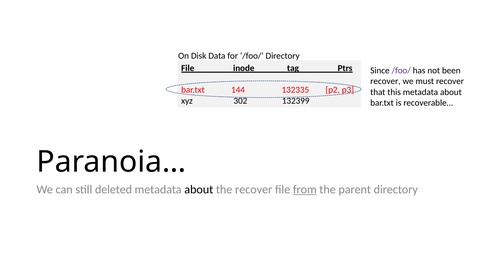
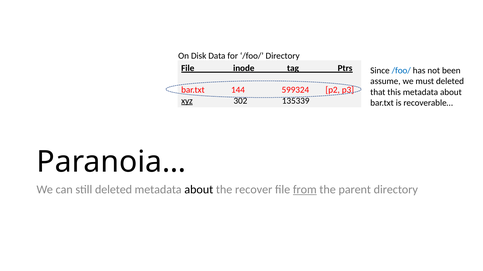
/foo/ at (401, 71) colour: purple -> blue
recover at (385, 82): recover -> assume
must recover: recover -> deleted
132335: 132335 -> 599324
xyz underline: none -> present
132399: 132399 -> 135339
